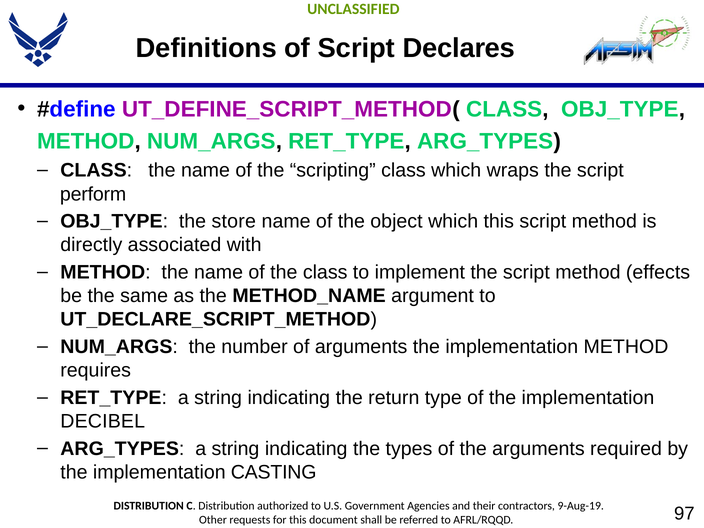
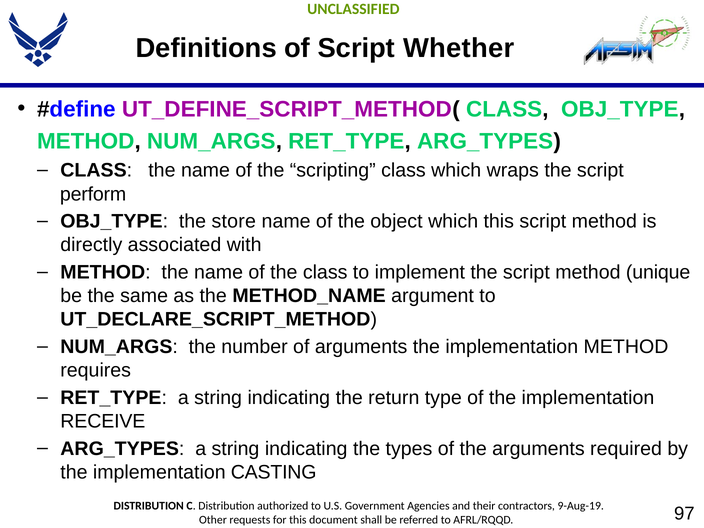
Declares: Declares -> Whether
effects: effects -> unique
DECIBEL: DECIBEL -> RECEIVE
